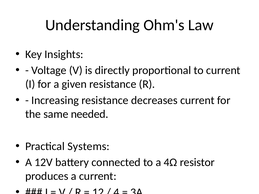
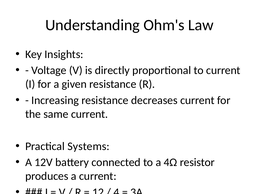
same needed: needed -> current
